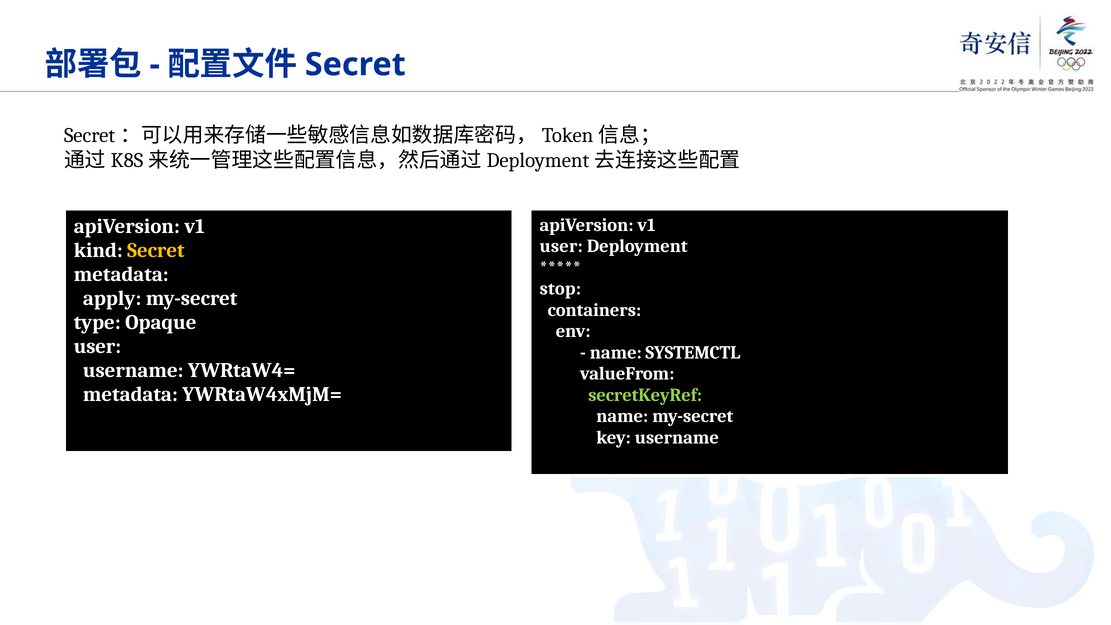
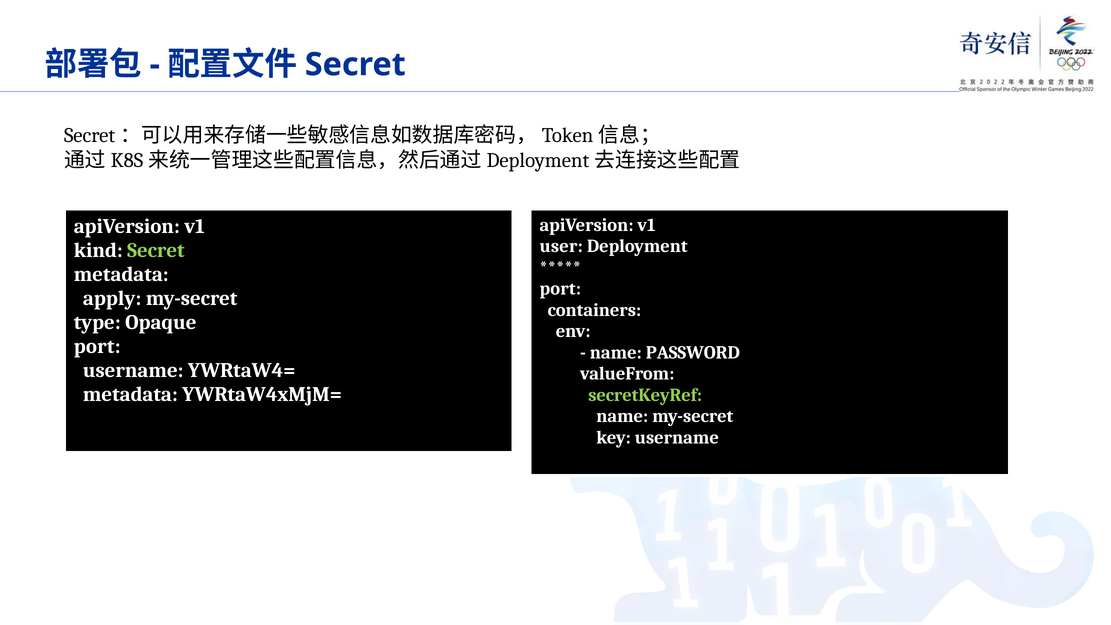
Secret at (156, 250) colour: yellow -> light green
stop at (560, 289): stop -> port
user at (97, 346): user -> port
SYSTEMCTL: SYSTEMCTL -> PASSWORD
